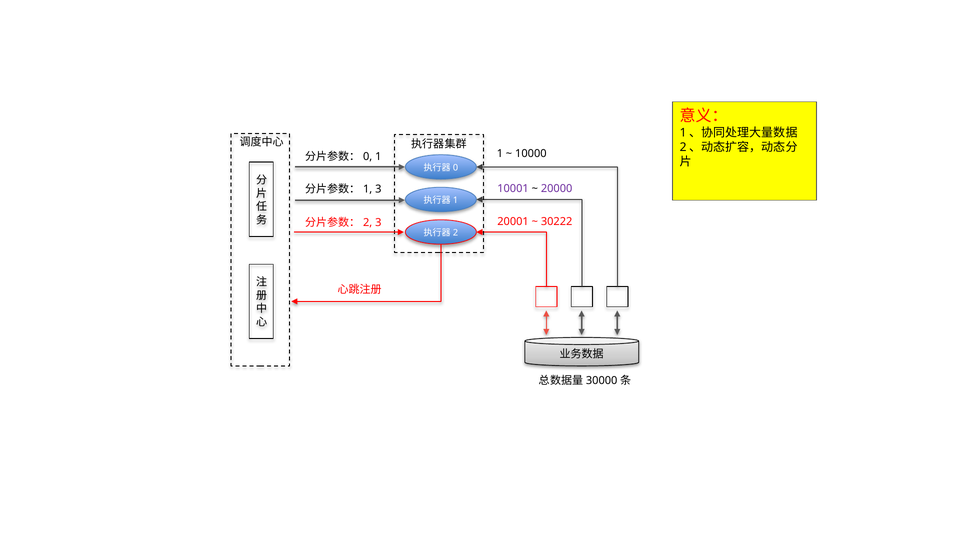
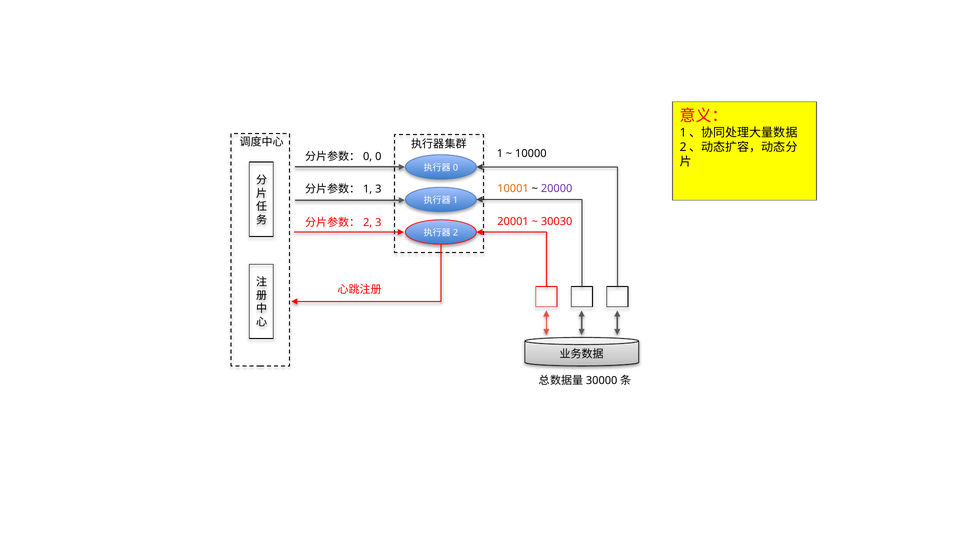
1 at (378, 156): 1 -> 0
10001 colour: purple -> orange
30222: 30222 -> 30030
